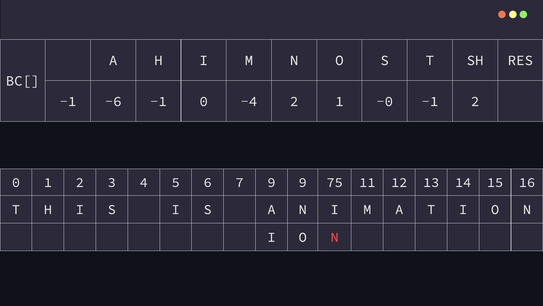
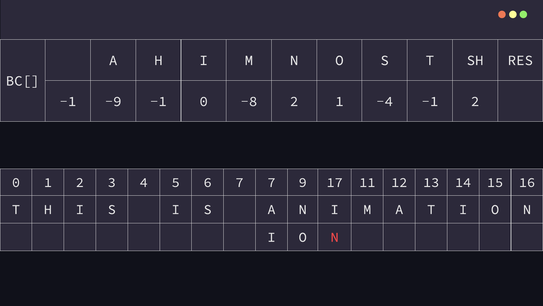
-6: -6 -> -9
-4: -4 -> -8
-0: -0 -> -4
7 9: 9 -> 7
75: 75 -> 17
